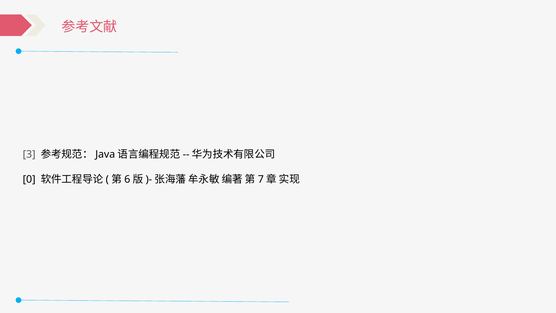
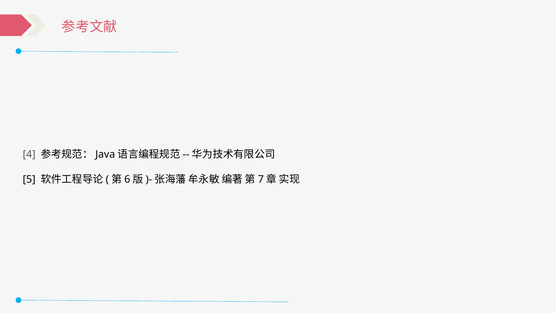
3: 3 -> 4
0: 0 -> 5
